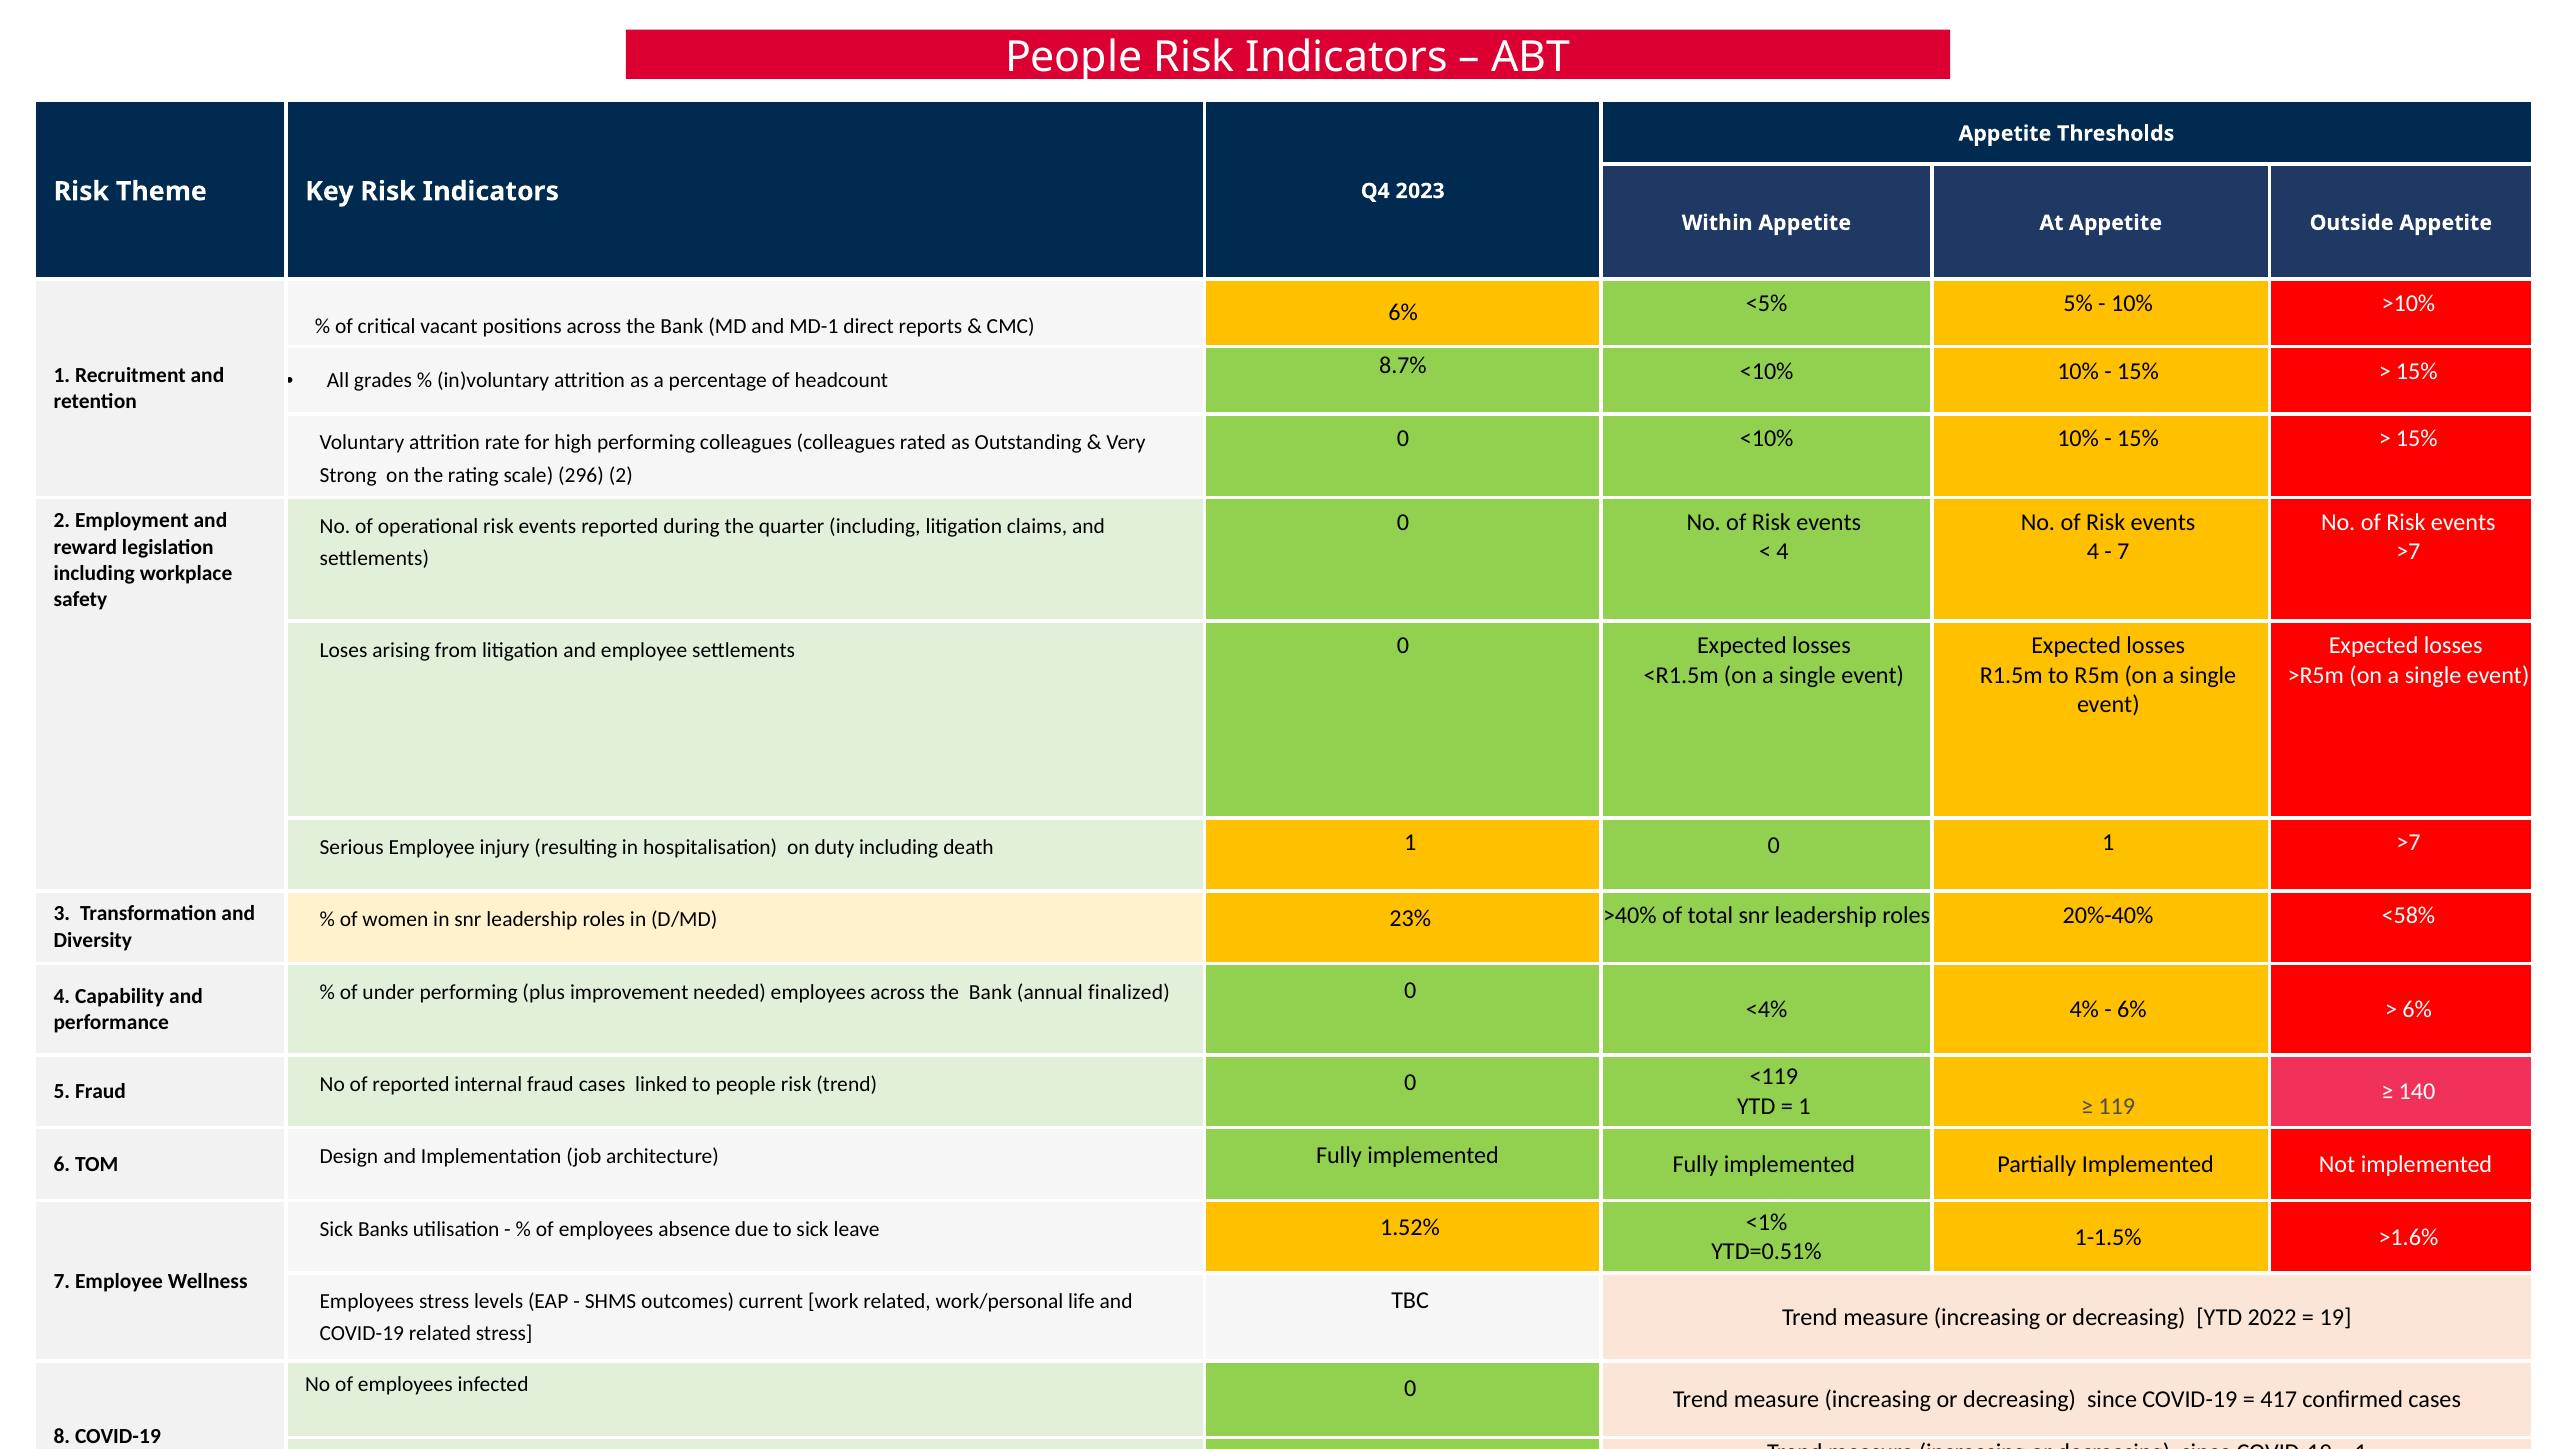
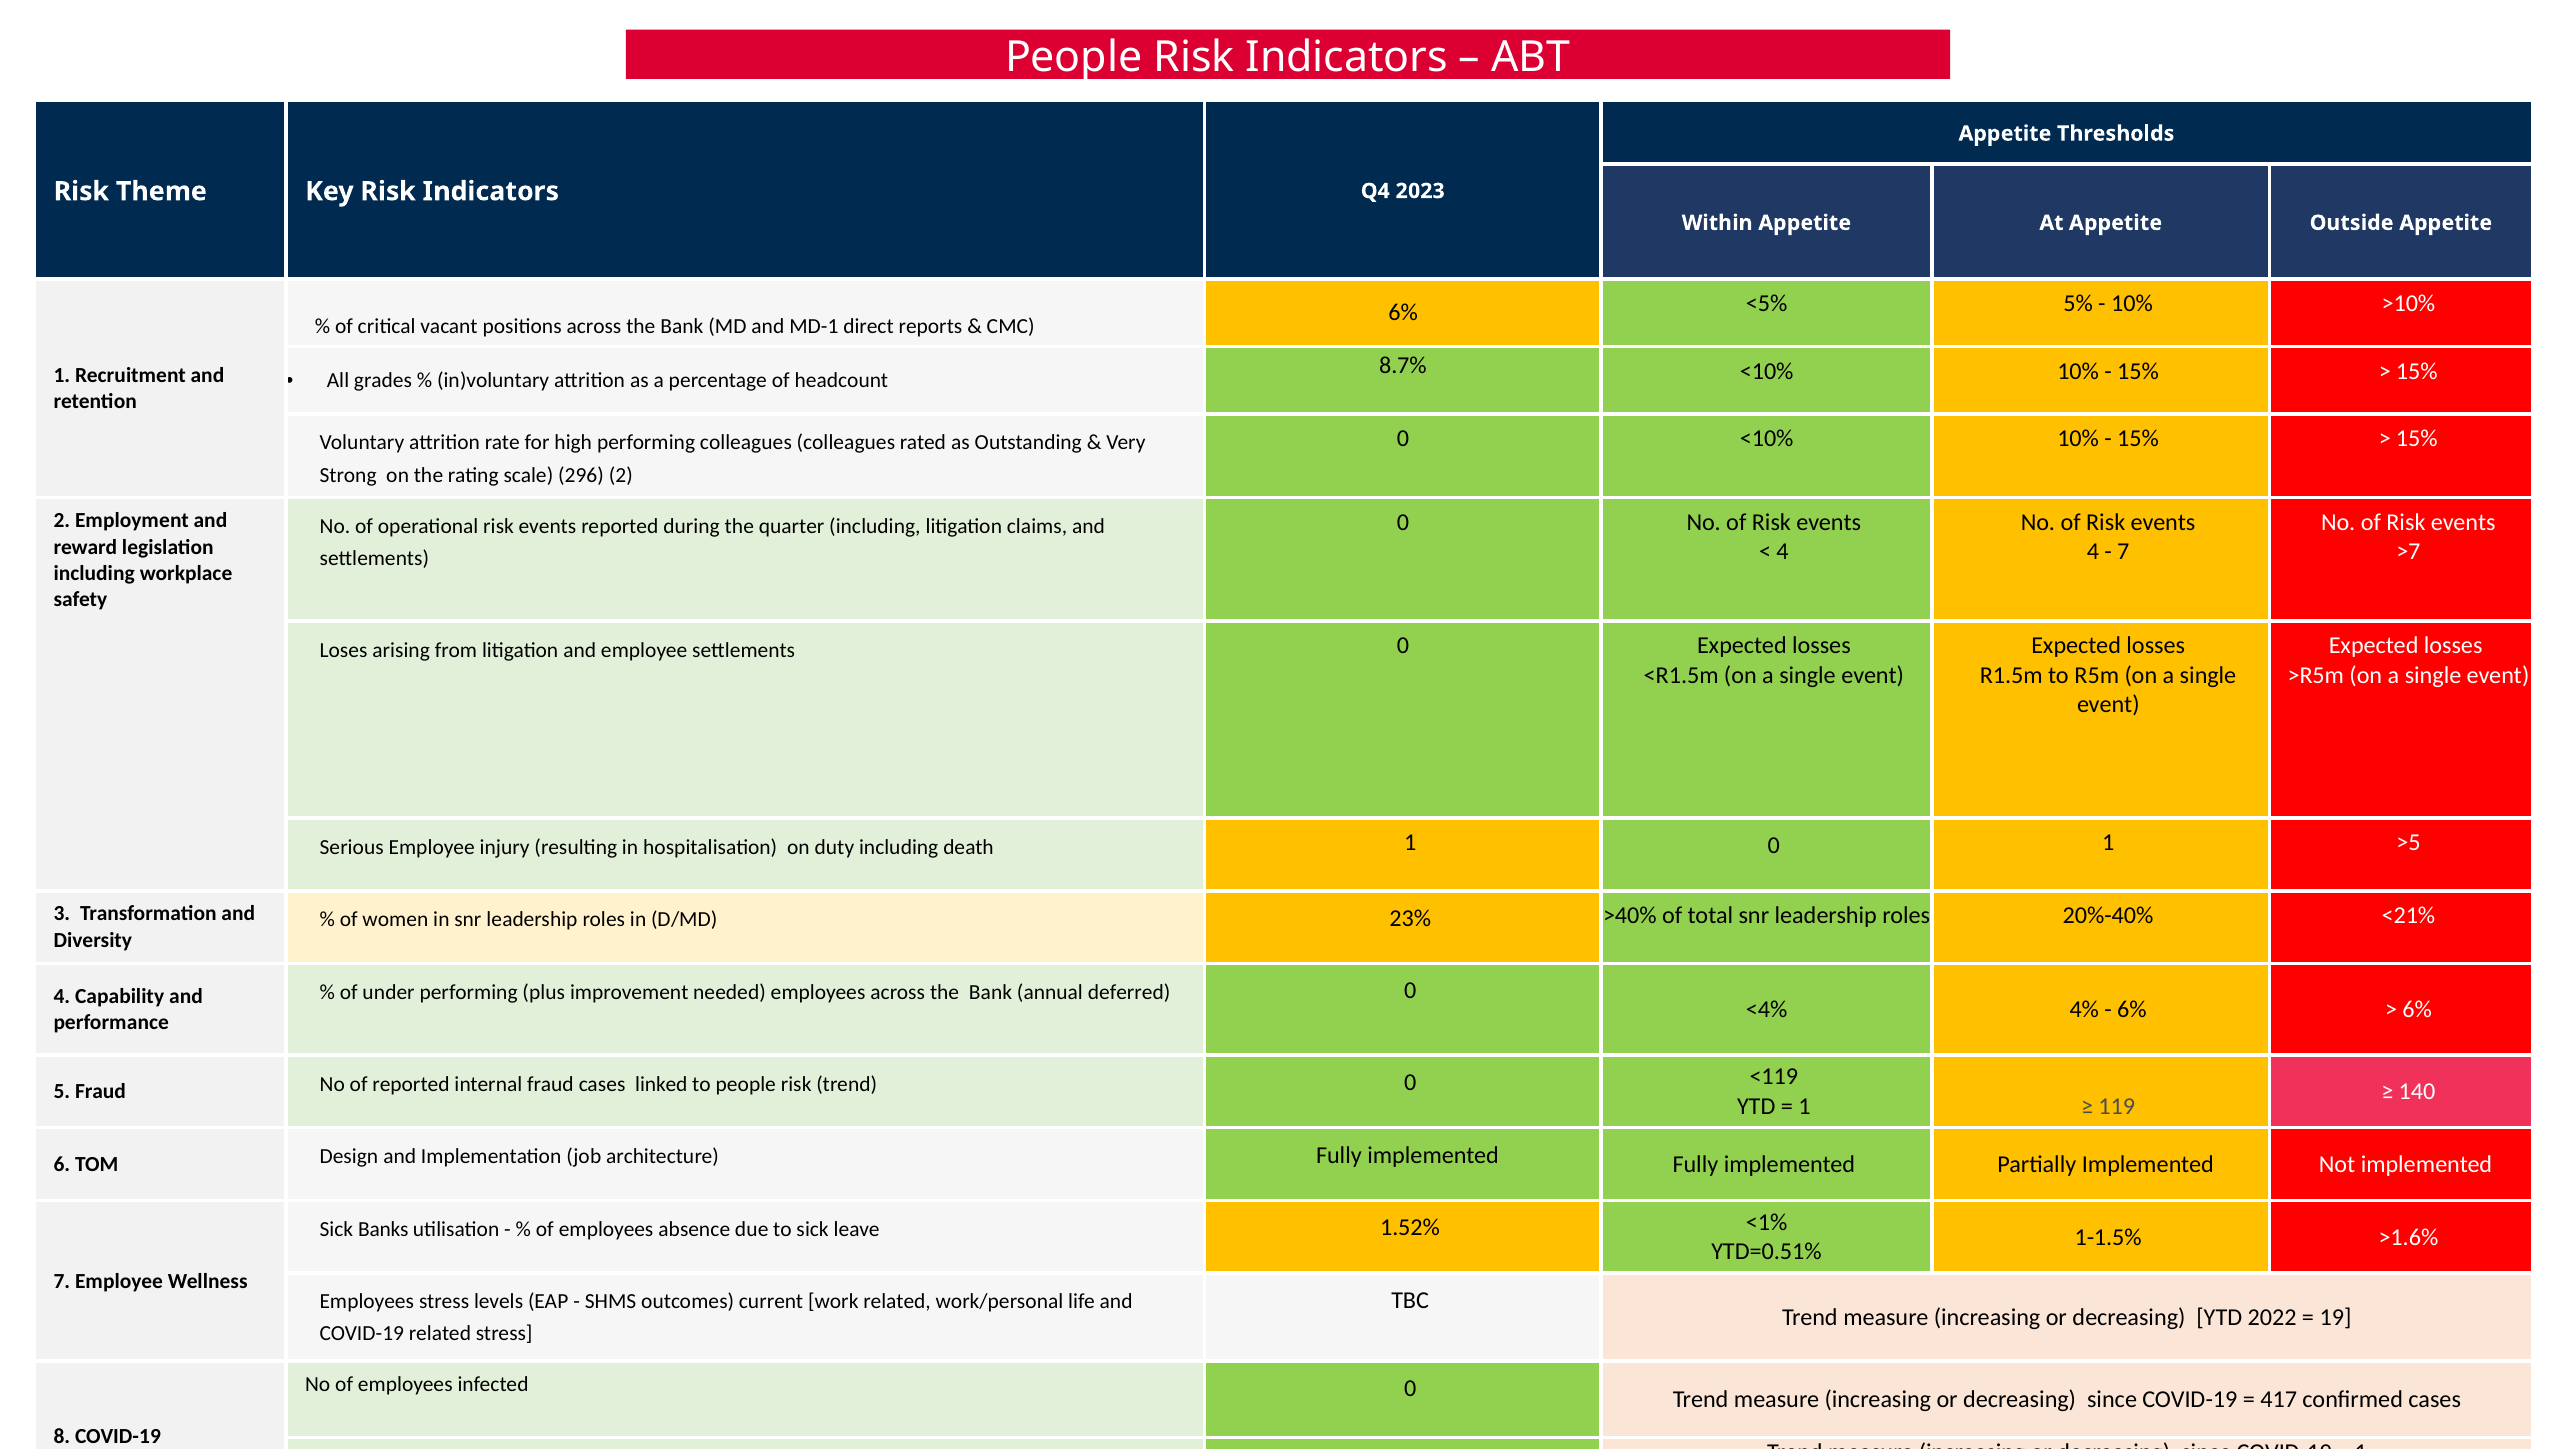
1 >7: >7 -> >5
<58%: <58% -> <21%
finalized: finalized -> deferred
